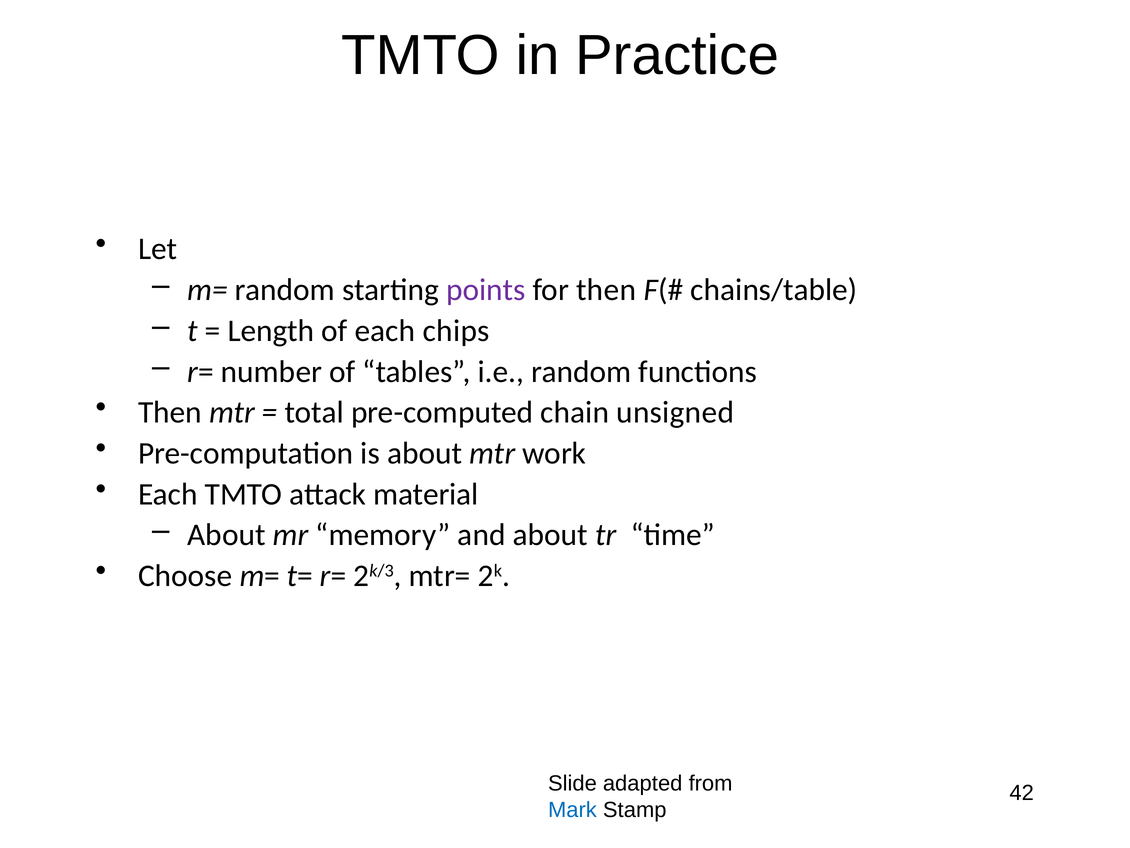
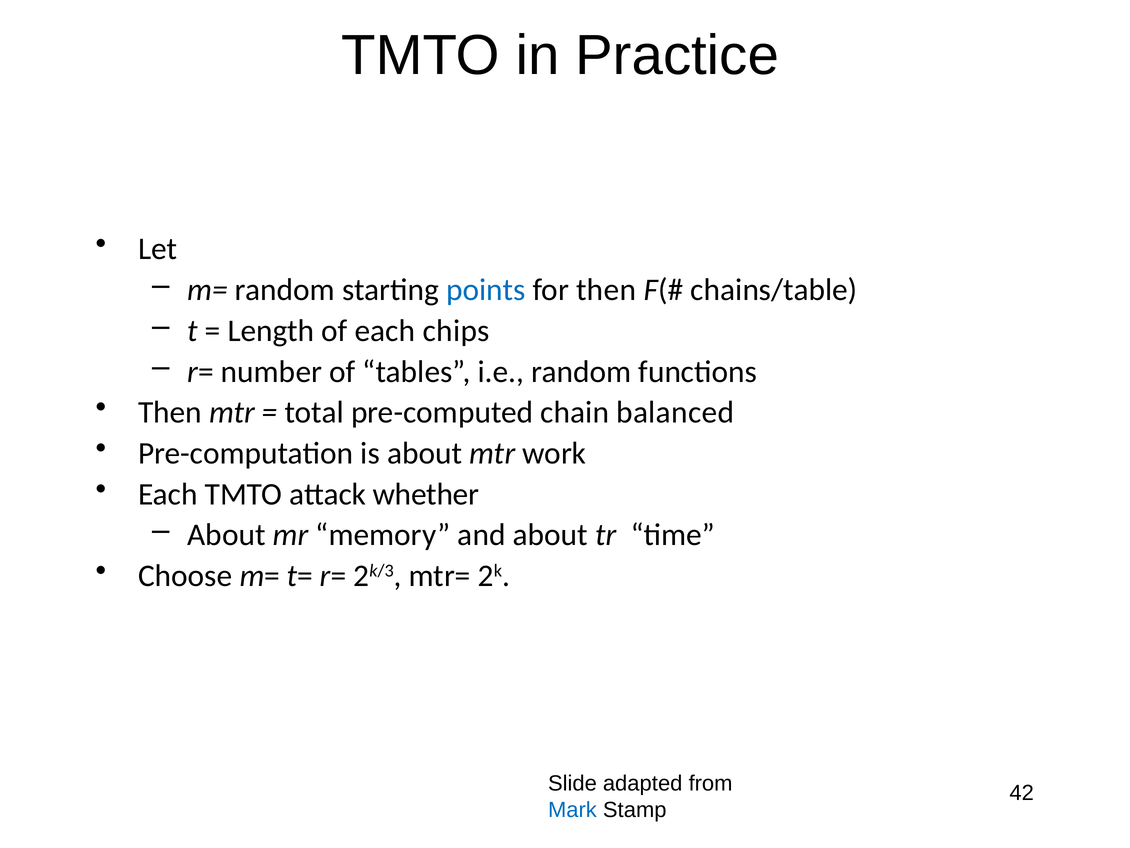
points colour: purple -> blue
unsigned: unsigned -> balanced
material: material -> whether
